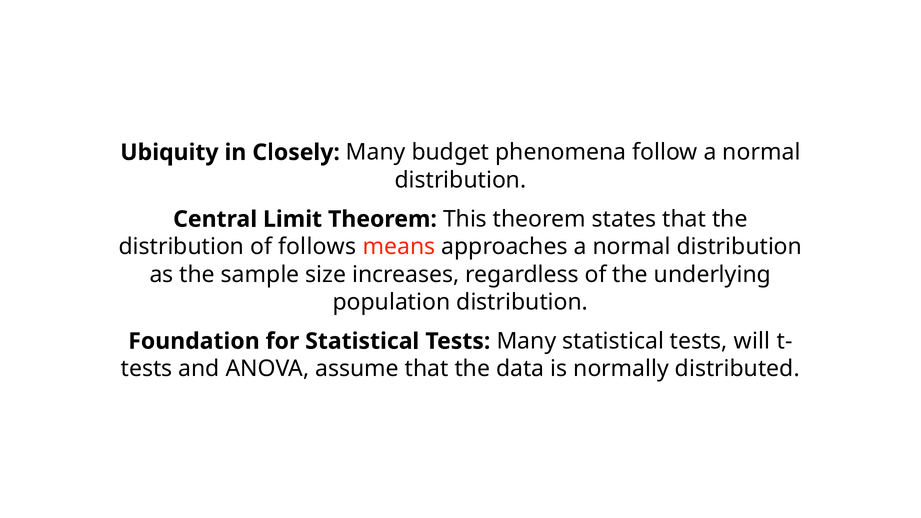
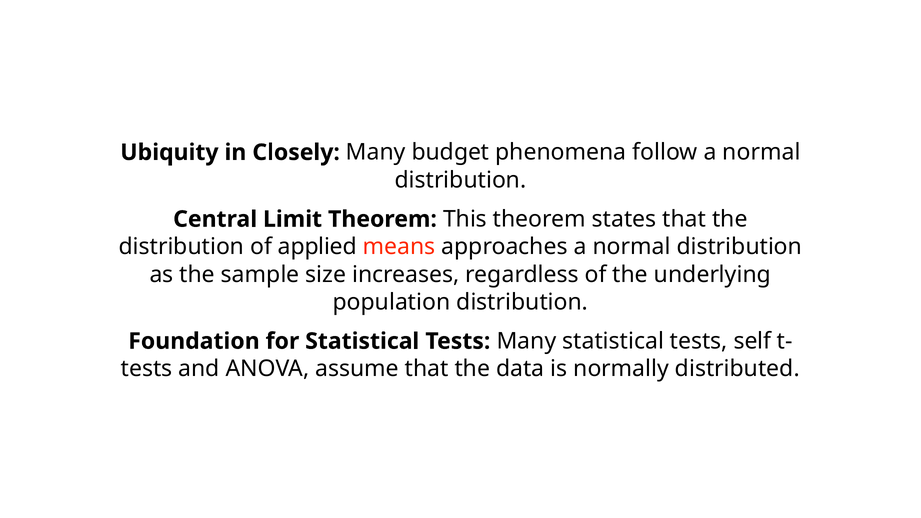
follows: follows -> applied
will: will -> self
